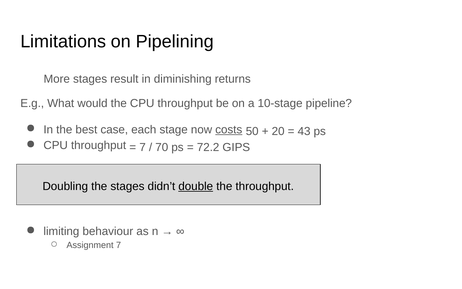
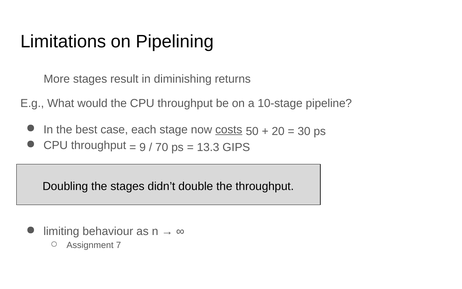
43: 43 -> 30
7 at (143, 147): 7 -> 9
72.2: 72.2 -> 13.3
double underline: present -> none
